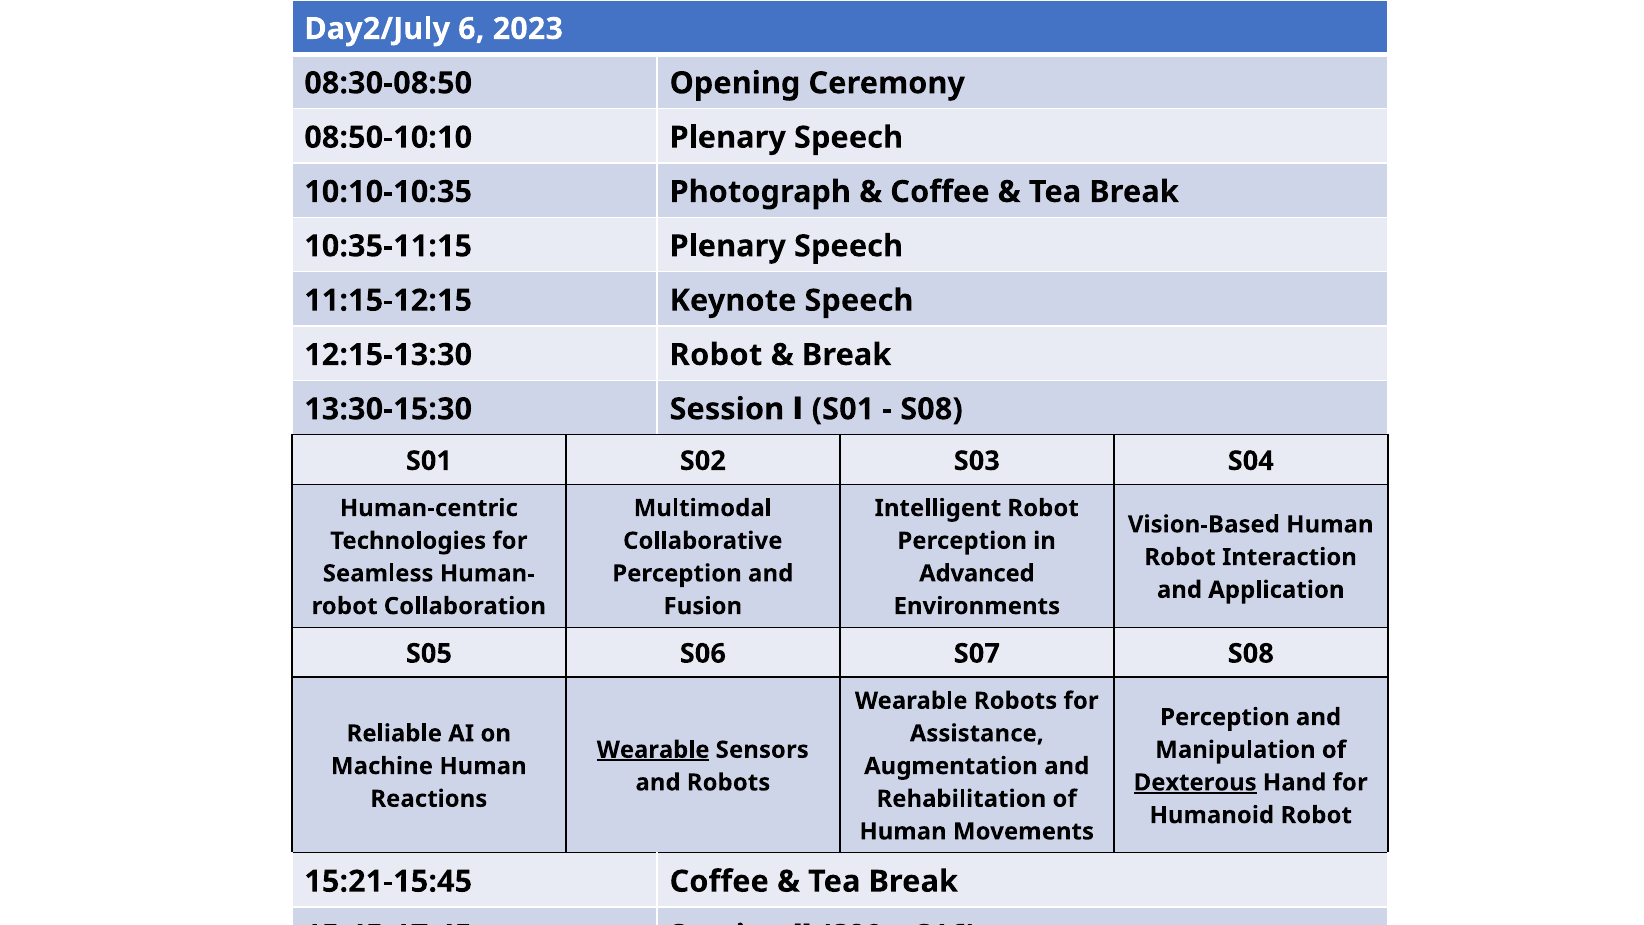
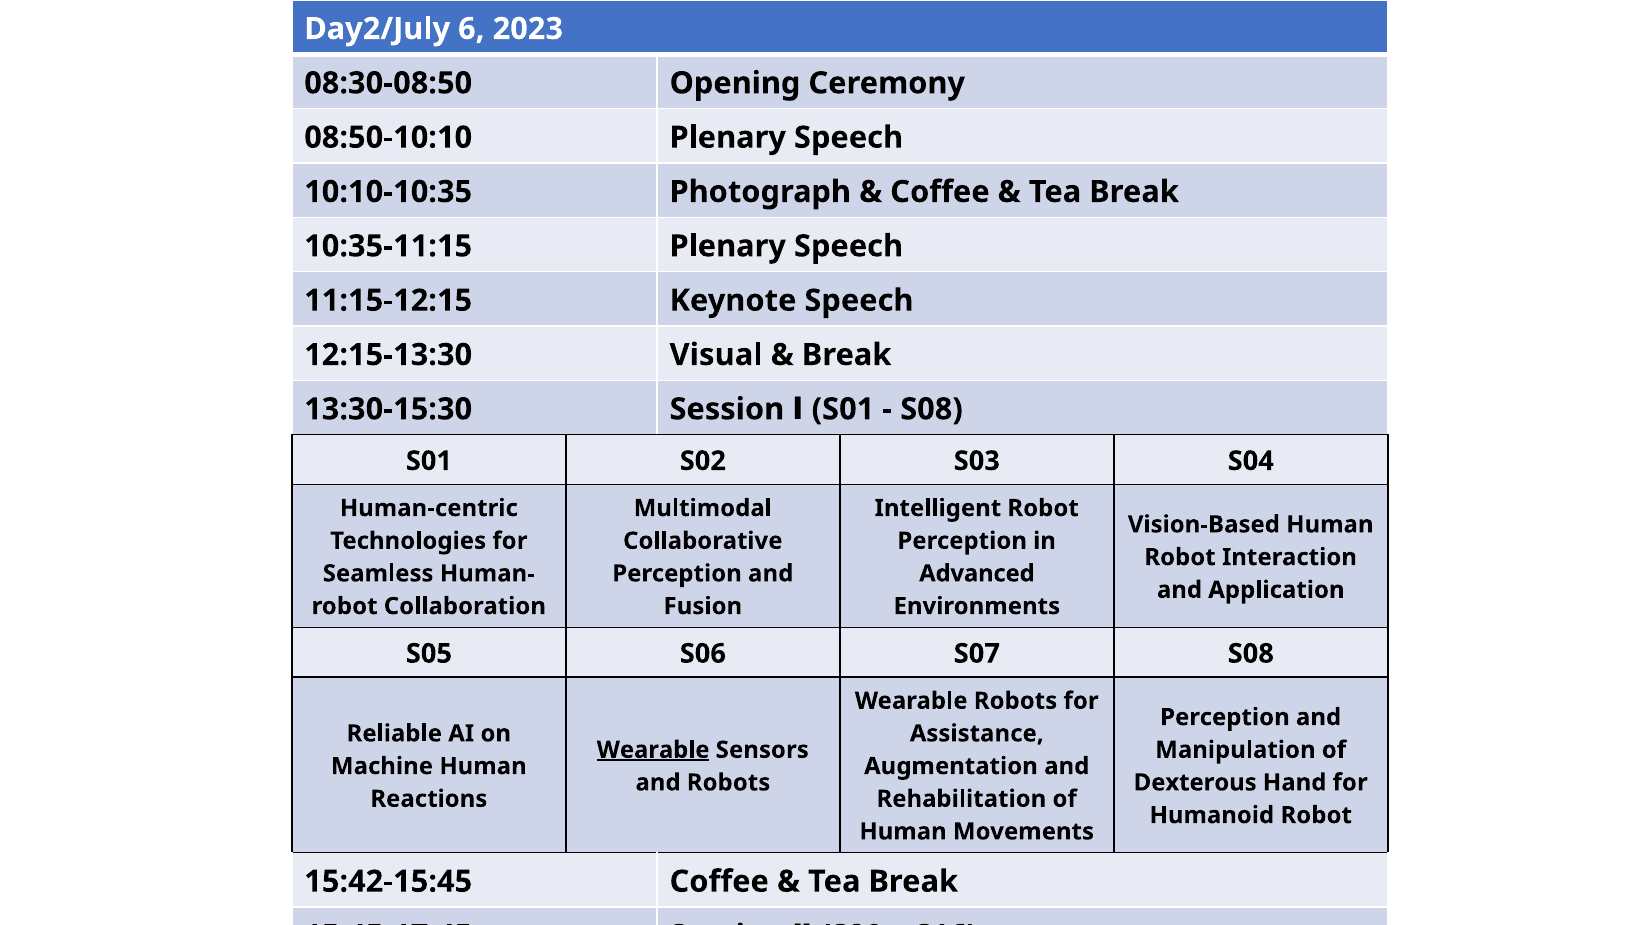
12:15-13:30 Robot: Robot -> Visual
Dexterous underline: present -> none
15:21-15:45: 15:21-15:45 -> 15:42-15:45
